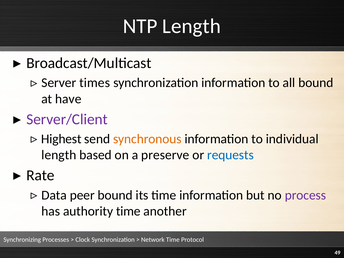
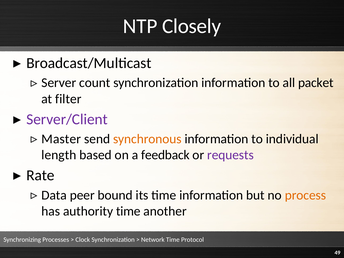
NTP Length: Length -> Closely
times: times -> count
all bound: bound -> packet
have: have -> filter
Highest: Highest -> Master
preserve: preserve -> feedback
requests colour: blue -> purple
process colour: purple -> orange
